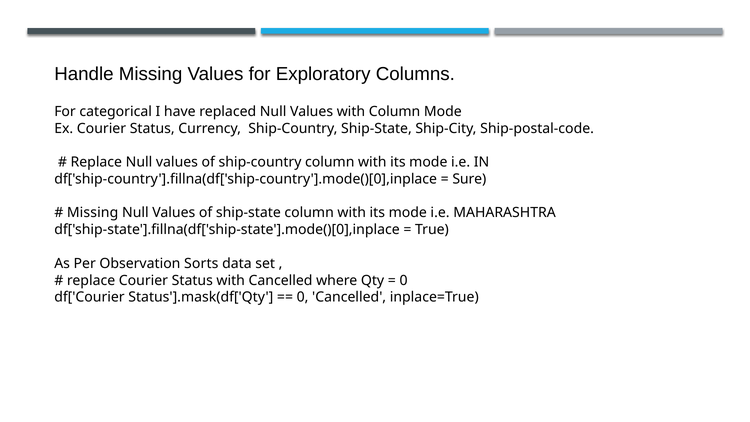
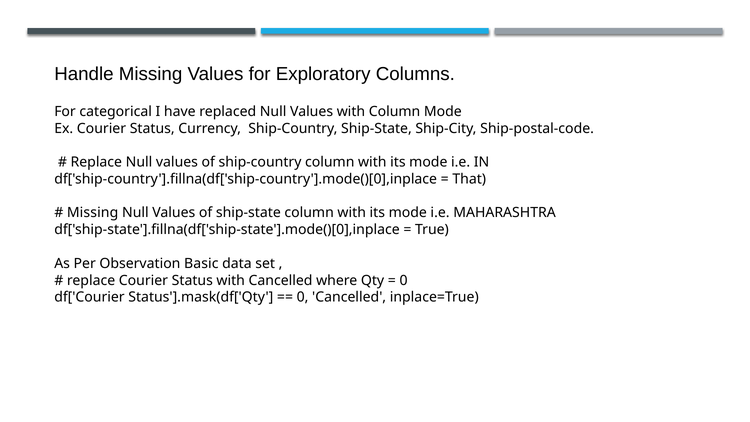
Sure: Sure -> That
Sorts: Sorts -> Basic
